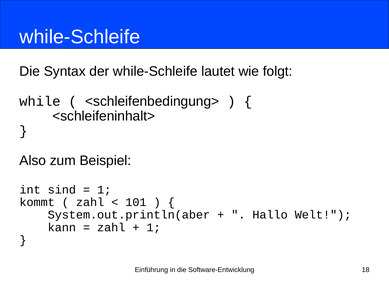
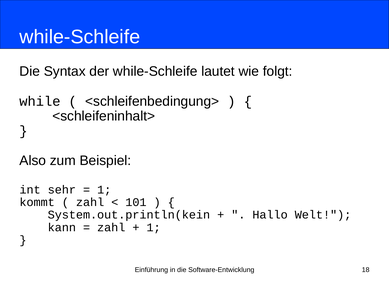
sind: sind -> sehr
System.out.println(aber: System.out.println(aber -> System.out.println(kein
